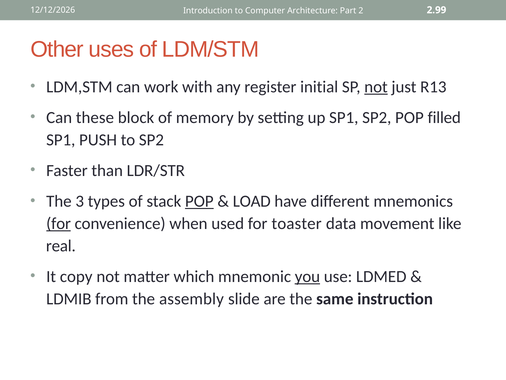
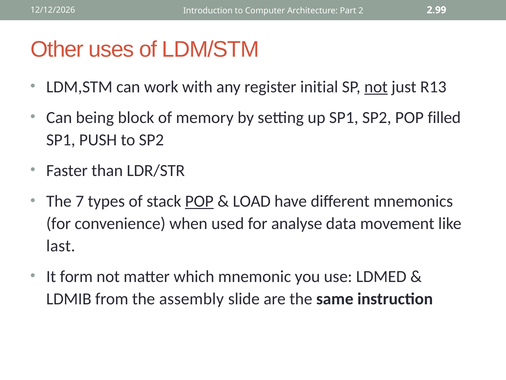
these: these -> being
3: 3 -> 7
for at (59, 223) underline: present -> none
toaster: toaster -> analyse
real: real -> last
copy: copy -> form
you underline: present -> none
